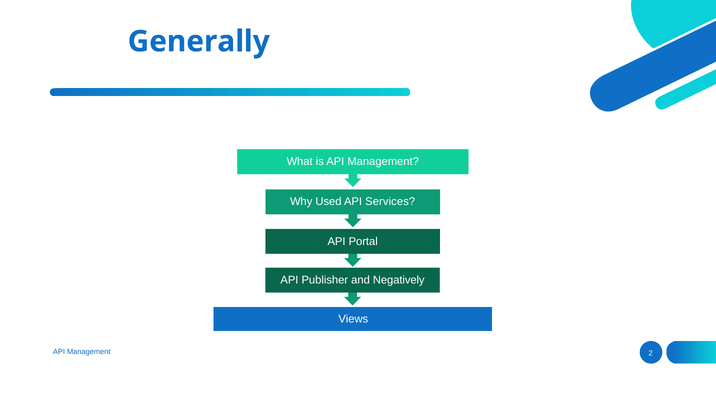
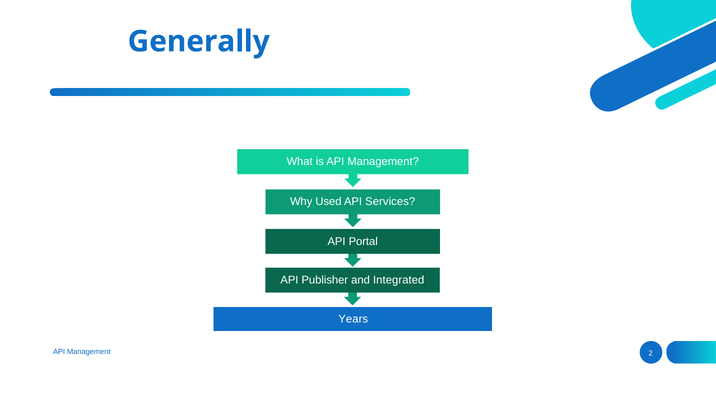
Negatively: Negatively -> Integrated
Views: Views -> Years
